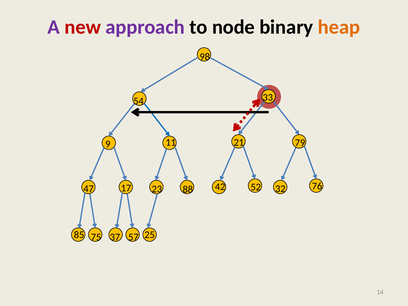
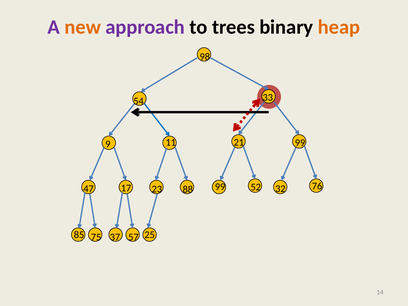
new colour: red -> orange
node: node -> trees
21 79: 79 -> 99
88 42: 42 -> 99
